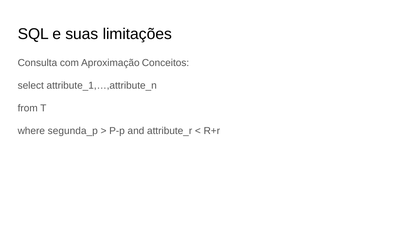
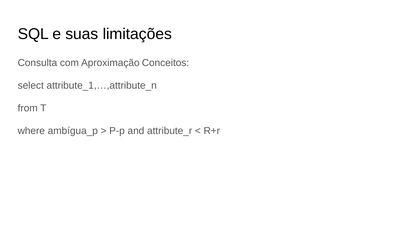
segunda_p: segunda_p -> ambígua_p
